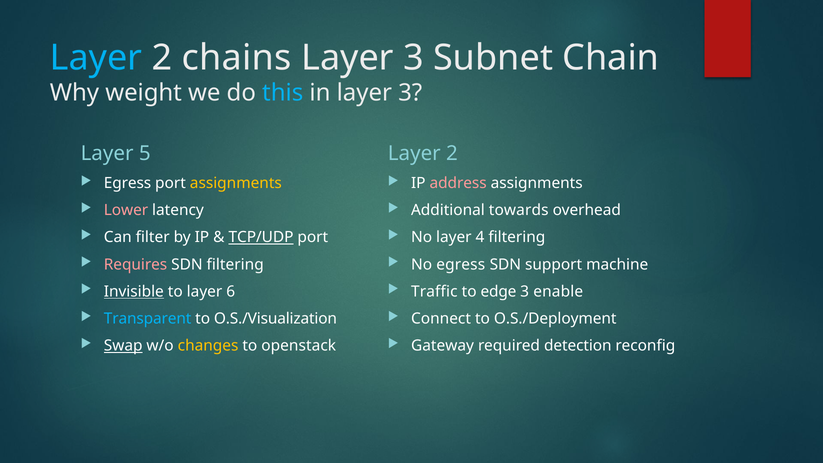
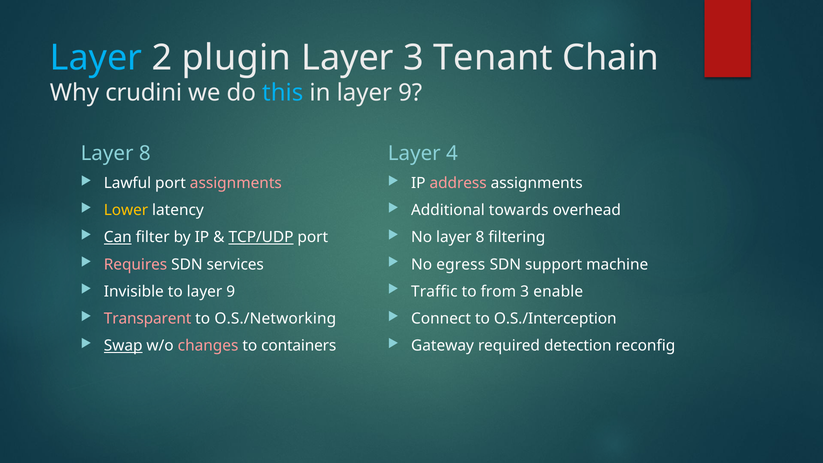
chains: chains -> plugin
Subnet: Subnet -> Tenant
weight: weight -> crudini
in layer 3: 3 -> 9
5 at (145, 153): 5 -> 8
2 at (452, 153): 2 -> 4
Egress at (128, 183): Egress -> Lawful
assignments at (236, 183) colour: yellow -> pink
Lower colour: pink -> yellow
Can underline: none -> present
No layer 4: 4 -> 8
SDN filtering: filtering -> services
Invisible underline: present -> none
to layer 6: 6 -> 9
edge: edge -> from
Transparent colour: light blue -> pink
O.S./Visualization: O.S./Visualization -> O.S./Networking
O.S./Deployment: O.S./Deployment -> O.S./Interception
changes colour: yellow -> pink
openstack: openstack -> containers
